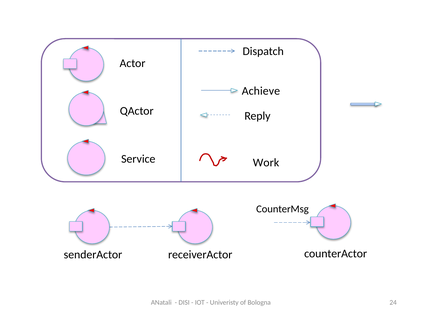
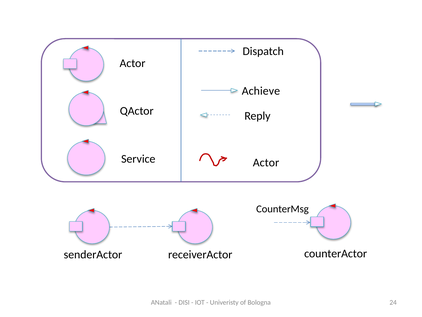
Work at (266, 162): Work -> Actor
